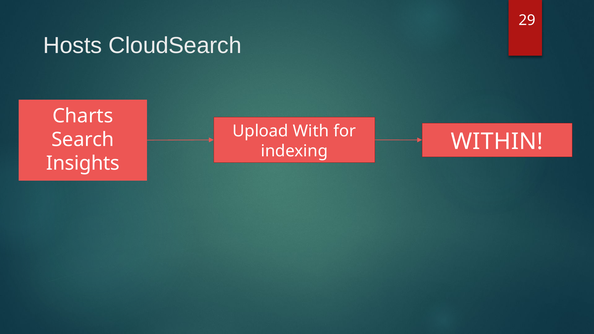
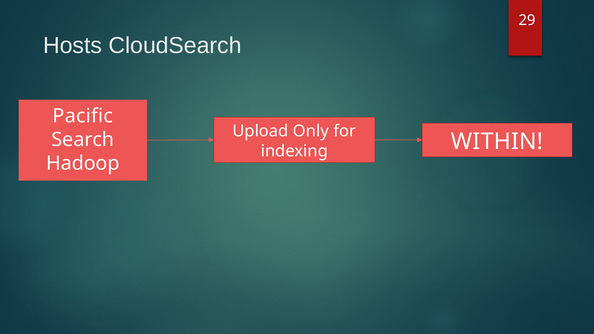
Charts: Charts -> Pacific
With: With -> Only
Insights: Insights -> Hadoop
